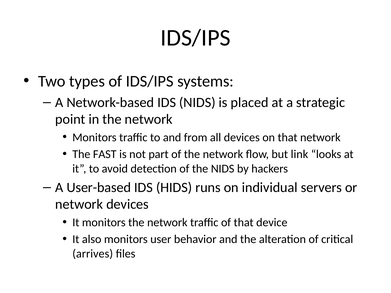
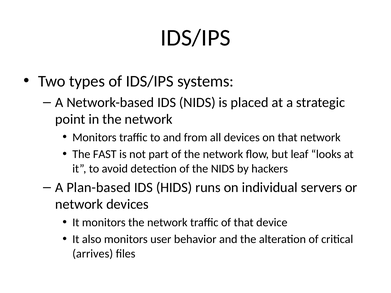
link: link -> leaf
User-based: User-based -> Plan-based
